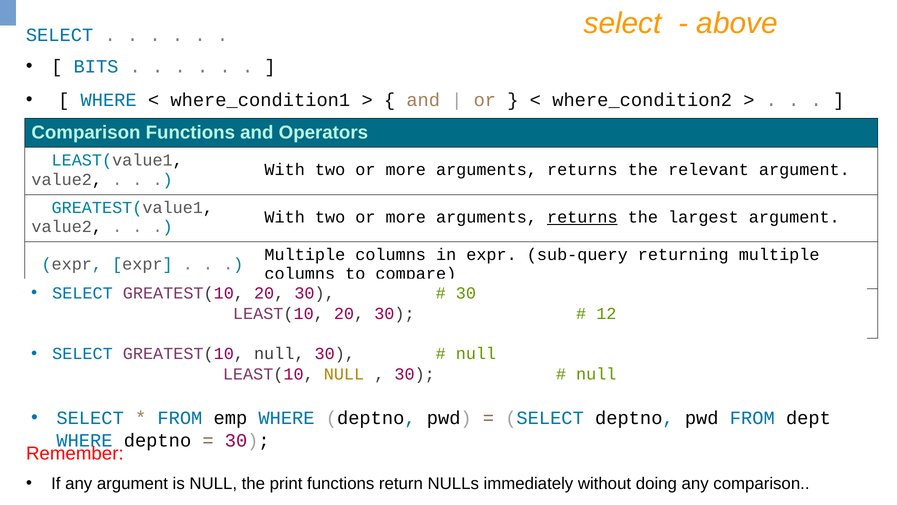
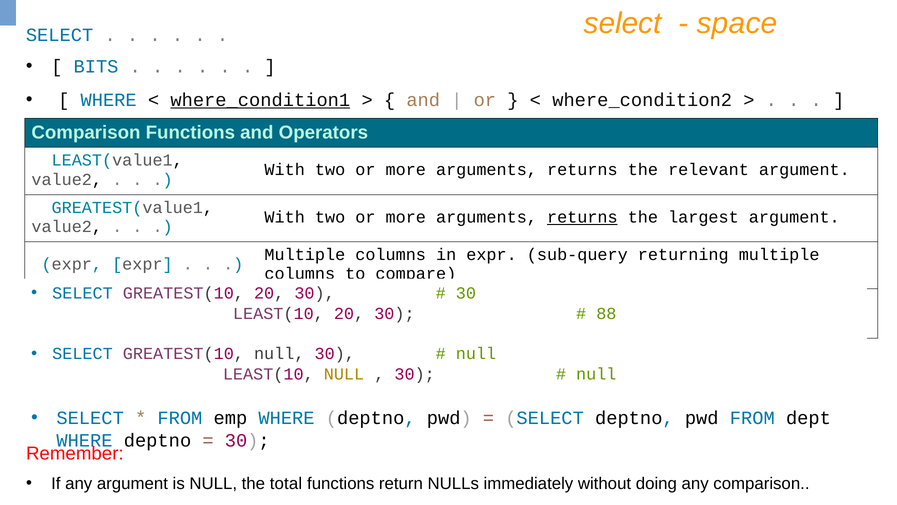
above: above -> space
where_condition1 underline: none -> present
12: 12 -> 88
print: print -> total
